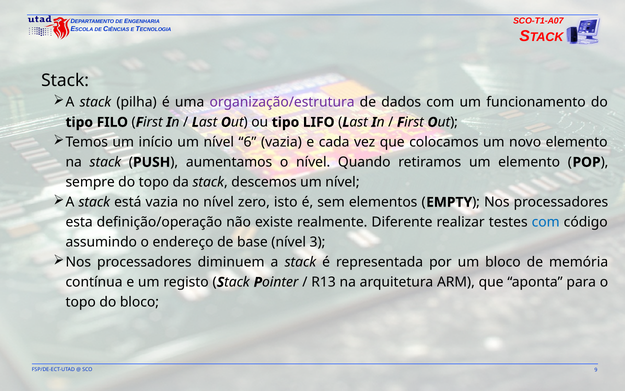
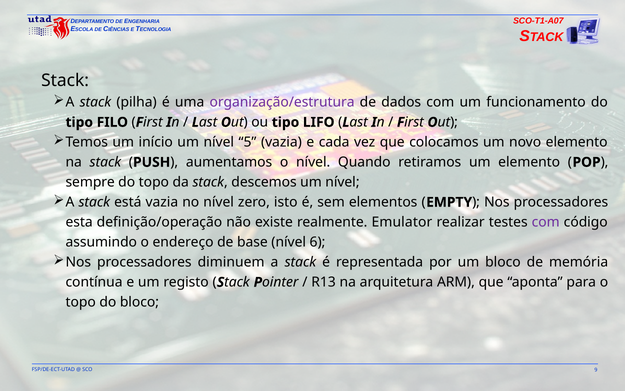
6: 6 -> 5
Diferente: Diferente -> Emulator
com at (546, 222) colour: blue -> purple
3: 3 -> 6
